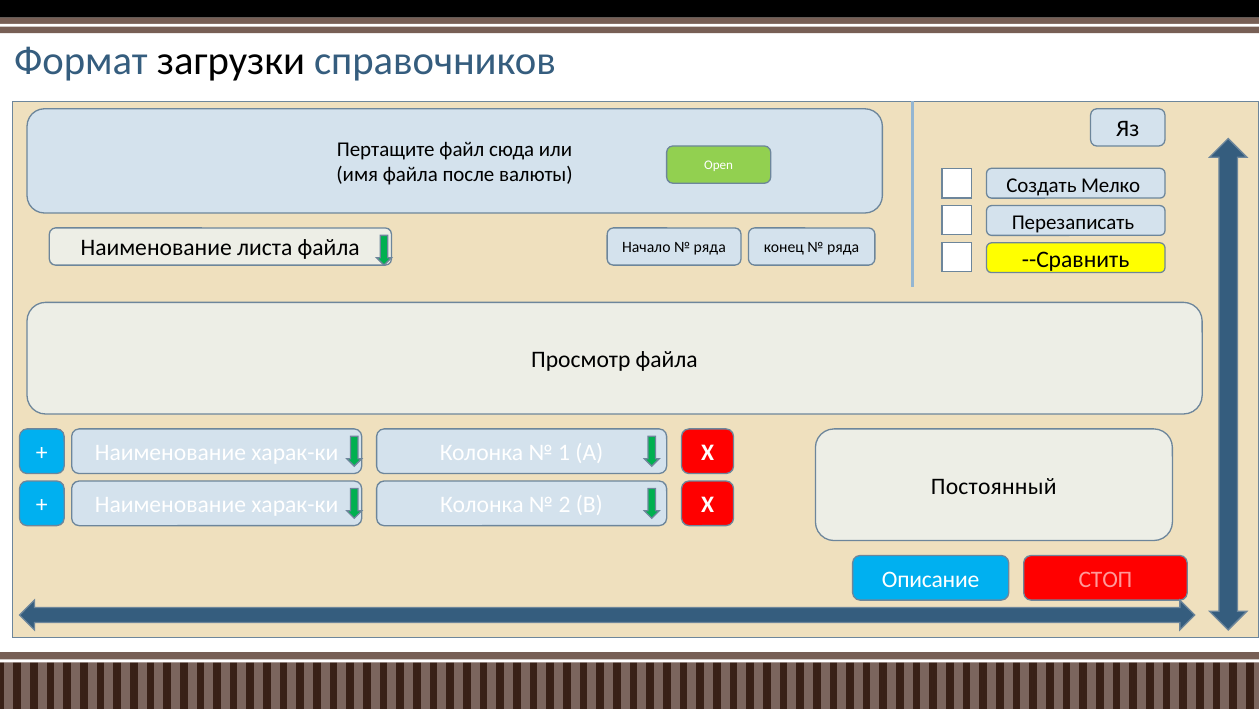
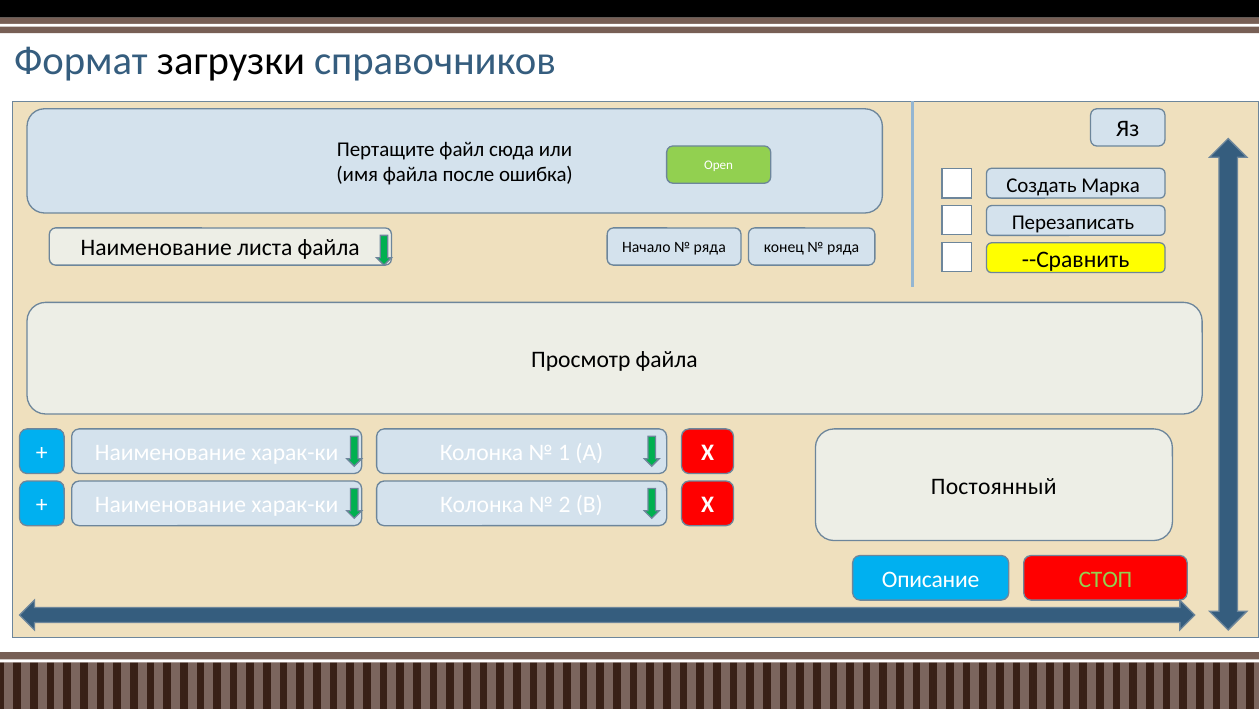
валюты: валюты -> ошибка
Мелко: Мелко -> Марка
СТОП colour: pink -> light green
